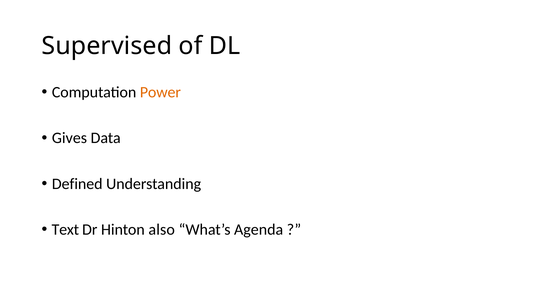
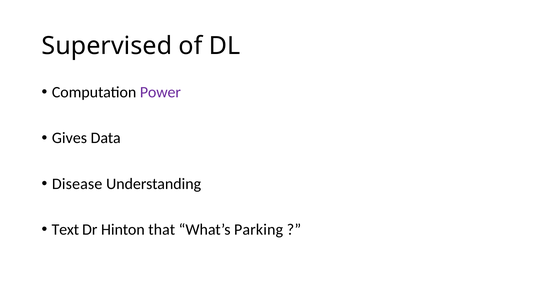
Power colour: orange -> purple
Defined: Defined -> Disease
also: also -> that
Agenda: Agenda -> Parking
